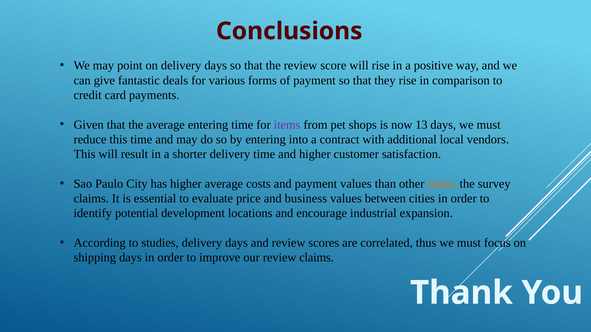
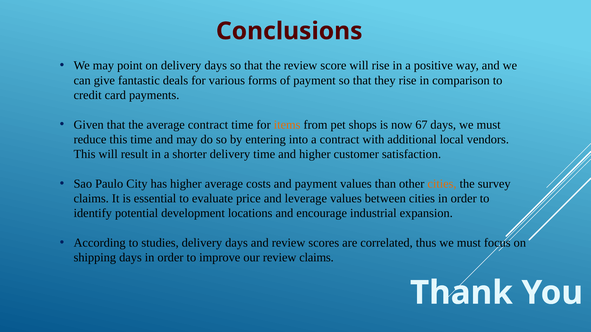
average entering: entering -> contract
items colour: purple -> orange
13: 13 -> 67
business: business -> leverage
